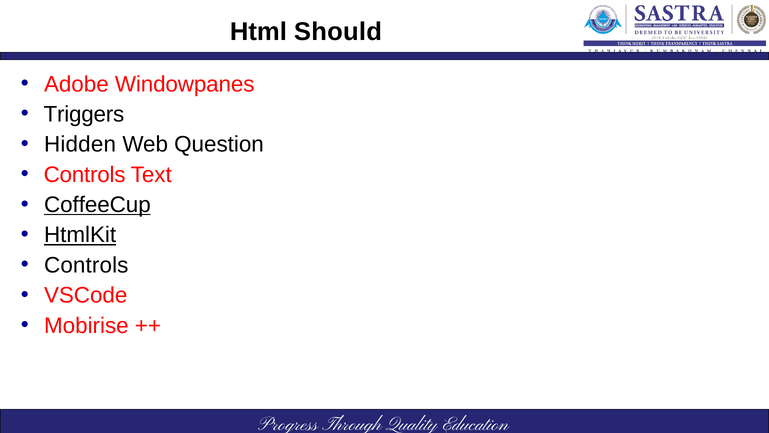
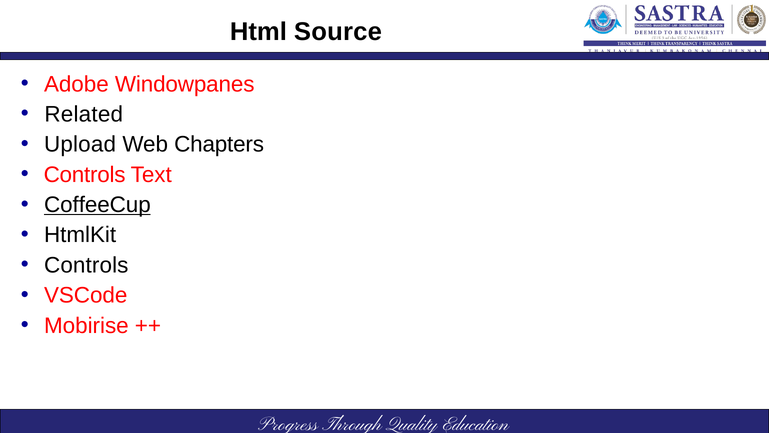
Should: Should -> Source
Triggers: Triggers -> Related
Hidden: Hidden -> Upload
Question: Question -> Chapters
HtmlKit underline: present -> none
